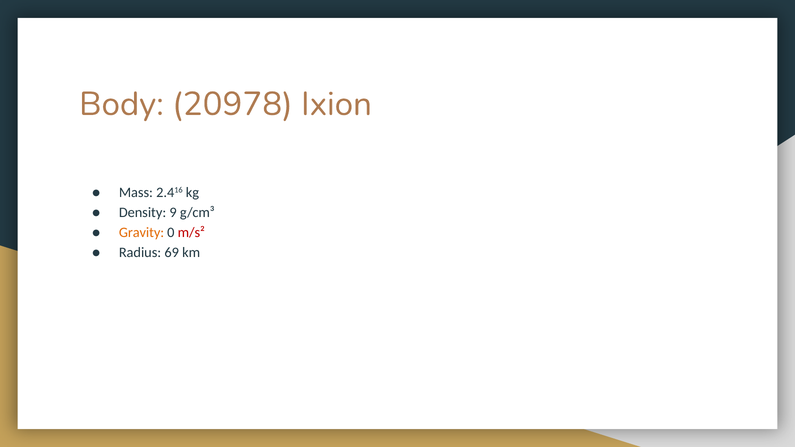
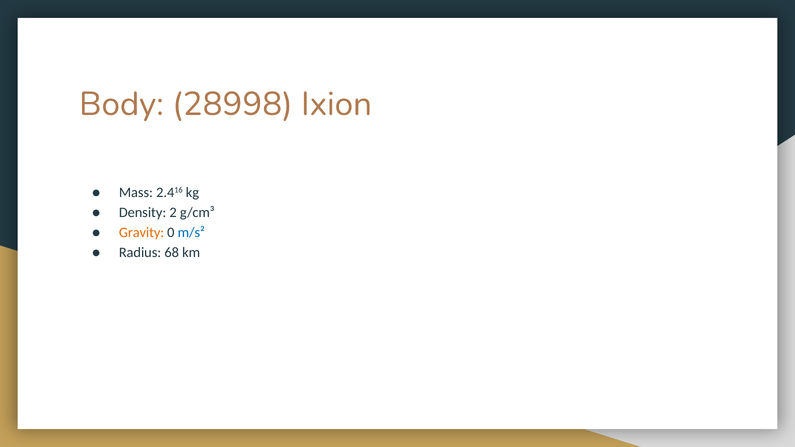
20978: 20978 -> 28998
9: 9 -> 2
m/s² colour: red -> blue
69: 69 -> 68
